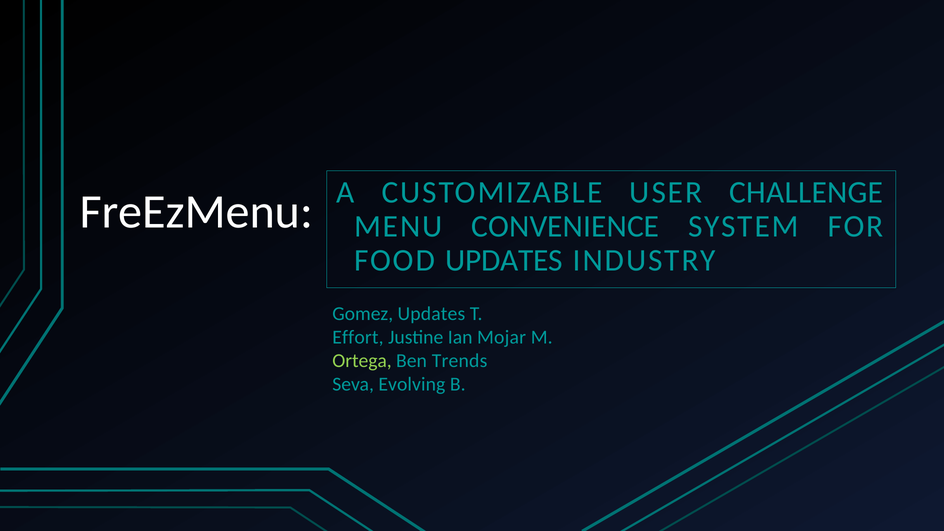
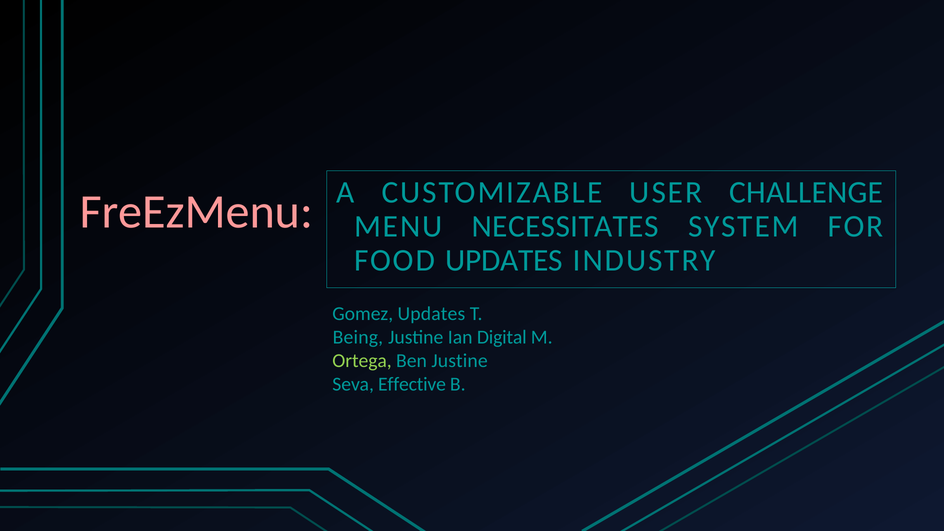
FreEzMenu colour: white -> pink
CONVENIENCE: CONVENIENCE -> NECESSITATES
Effort: Effort -> Being
Mojar: Mojar -> Digital
Ben Trends: Trends -> Justine
Evolving: Evolving -> Effective
